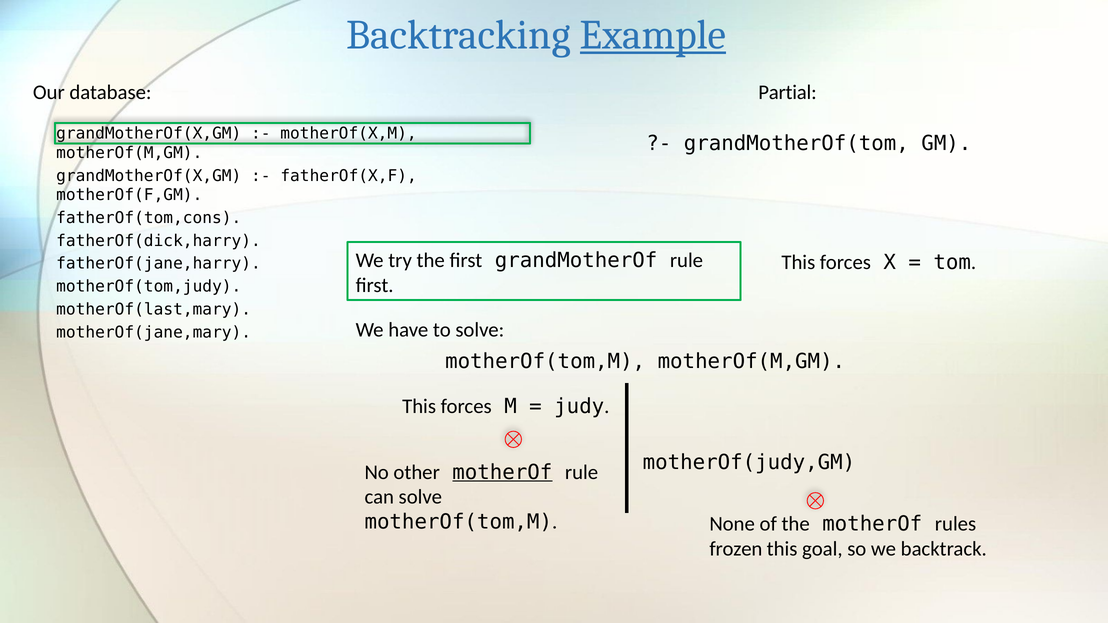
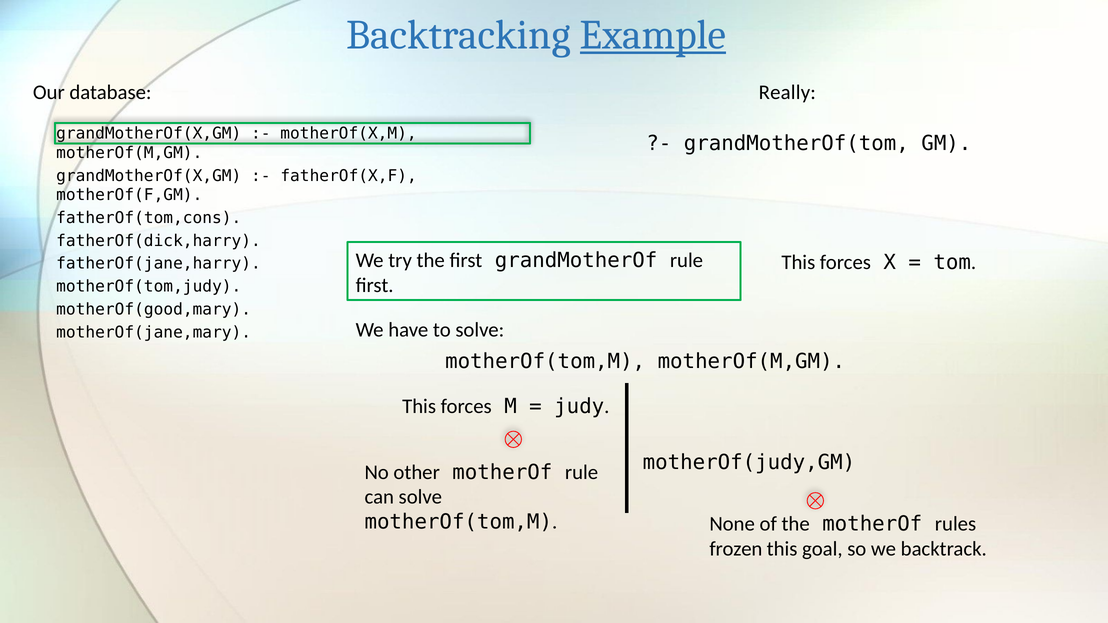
Partial: Partial -> Really
motherOf(last,mary: motherOf(last,mary -> motherOf(good,mary
motherOf at (502, 472) underline: present -> none
